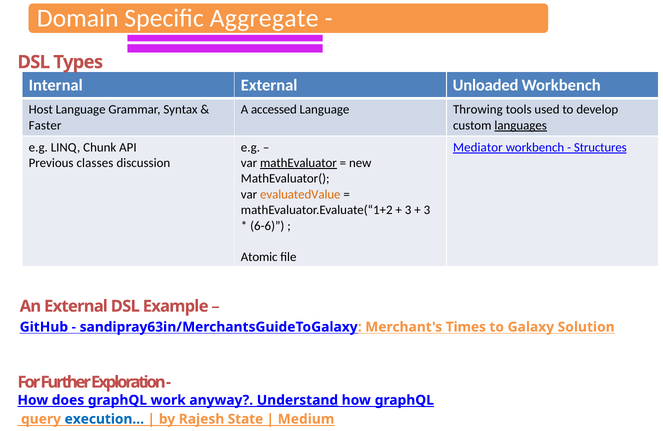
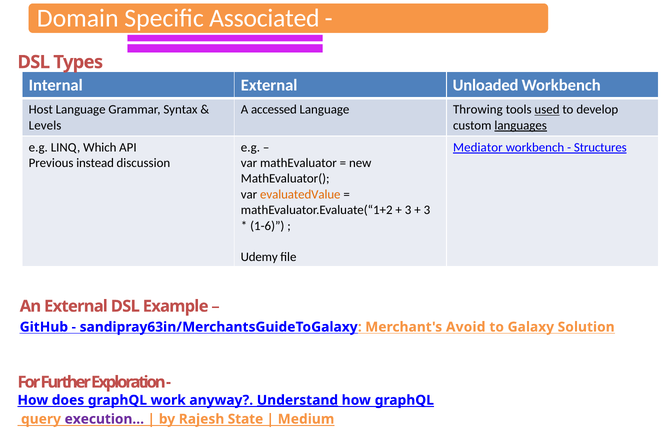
Aggregate: Aggregate -> Associated
used underline: none -> present
Faster: Faster -> Levels
Chunk: Chunk -> Which
classes: classes -> instead
mathEvaluator underline: present -> none
6-6: 6-6 -> 1-6
Atomic: Atomic -> Udemy
Times: Times -> Avoid
execution… colour: blue -> purple
